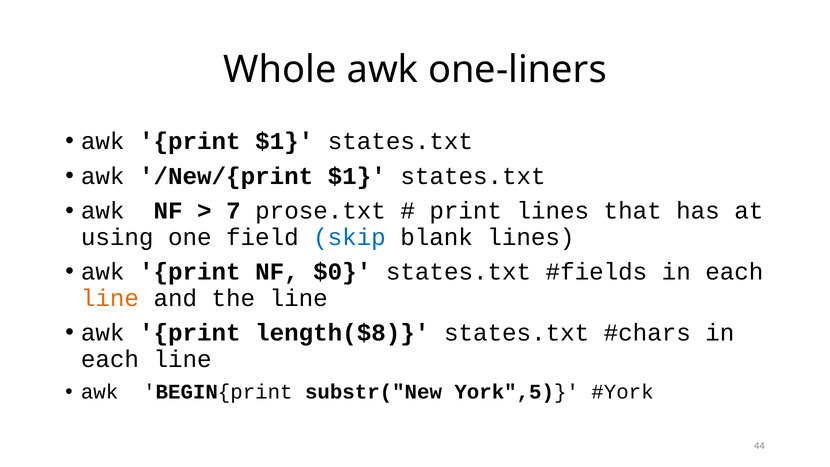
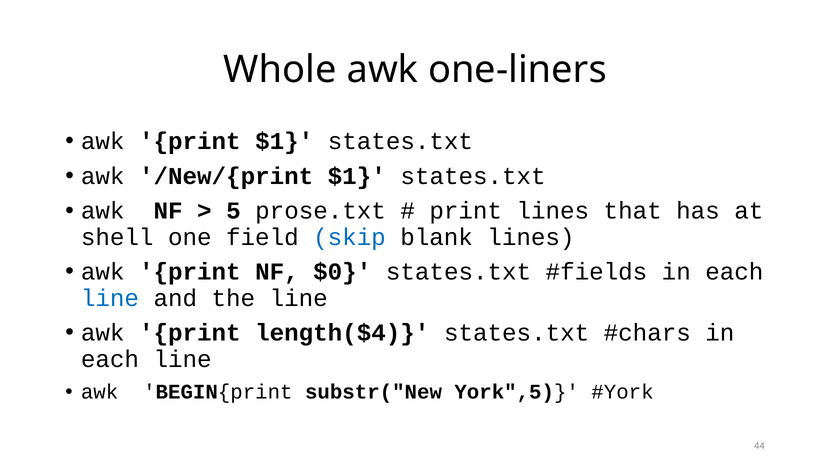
7: 7 -> 5
using: using -> shell
line at (110, 298) colour: orange -> blue
length($8: length($8 -> length($4
